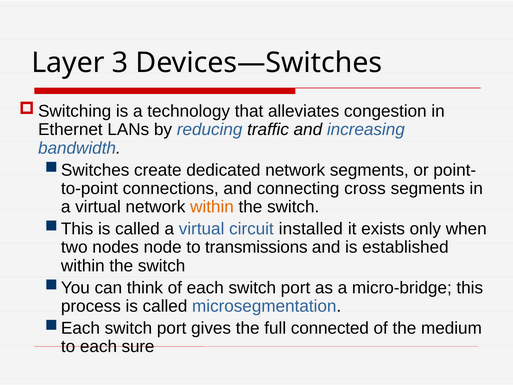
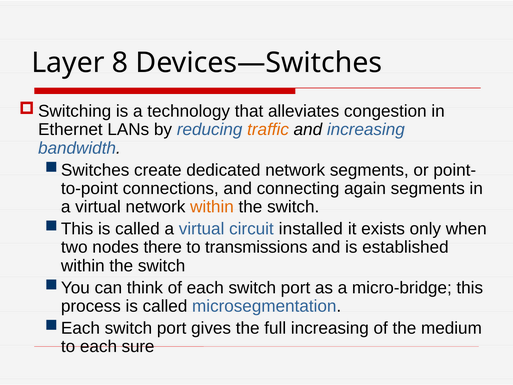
3: 3 -> 8
traffic colour: black -> orange
cross: cross -> again
node: node -> there
full connected: connected -> increasing
